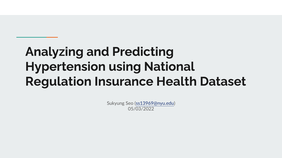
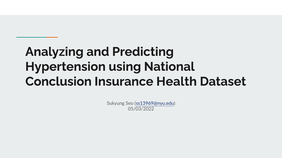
Regulation: Regulation -> Conclusion
